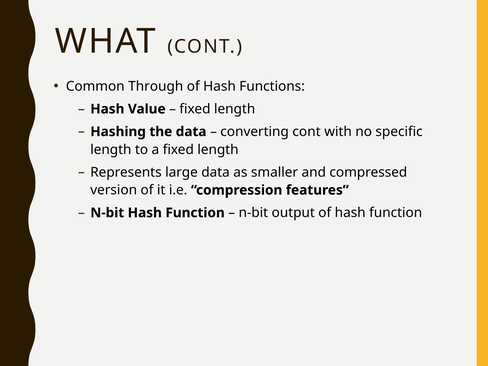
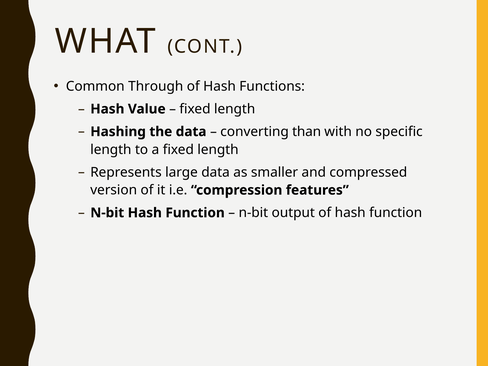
converting cont: cont -> than
